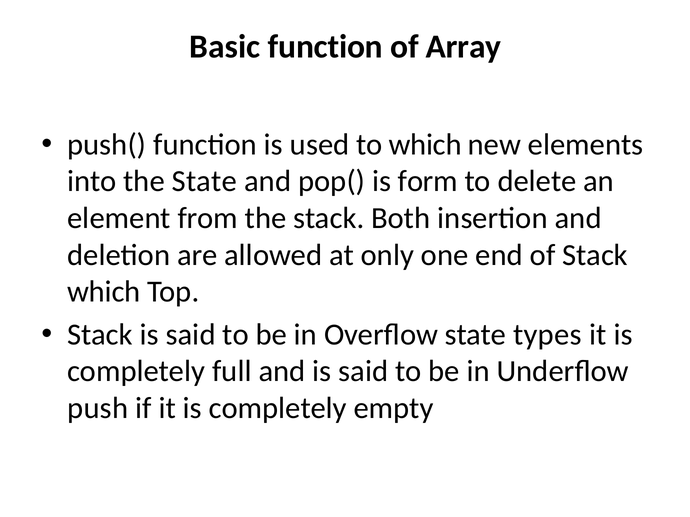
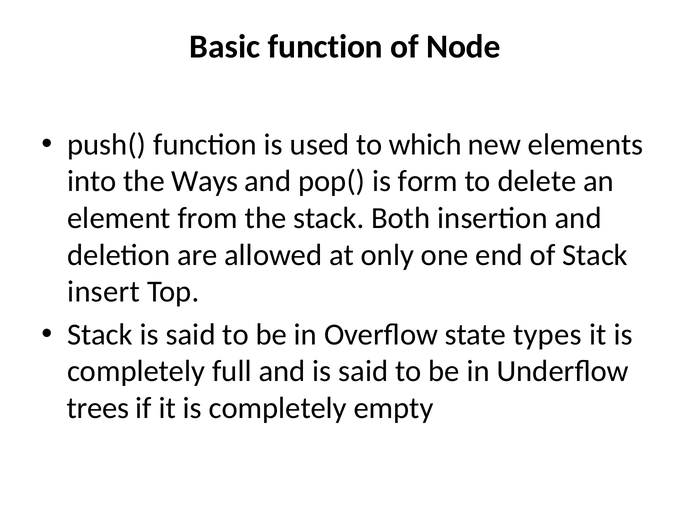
Array: Array -> Node
the State: State -> Ways
which at (104, 292): which -> insert
push: push -> trees
